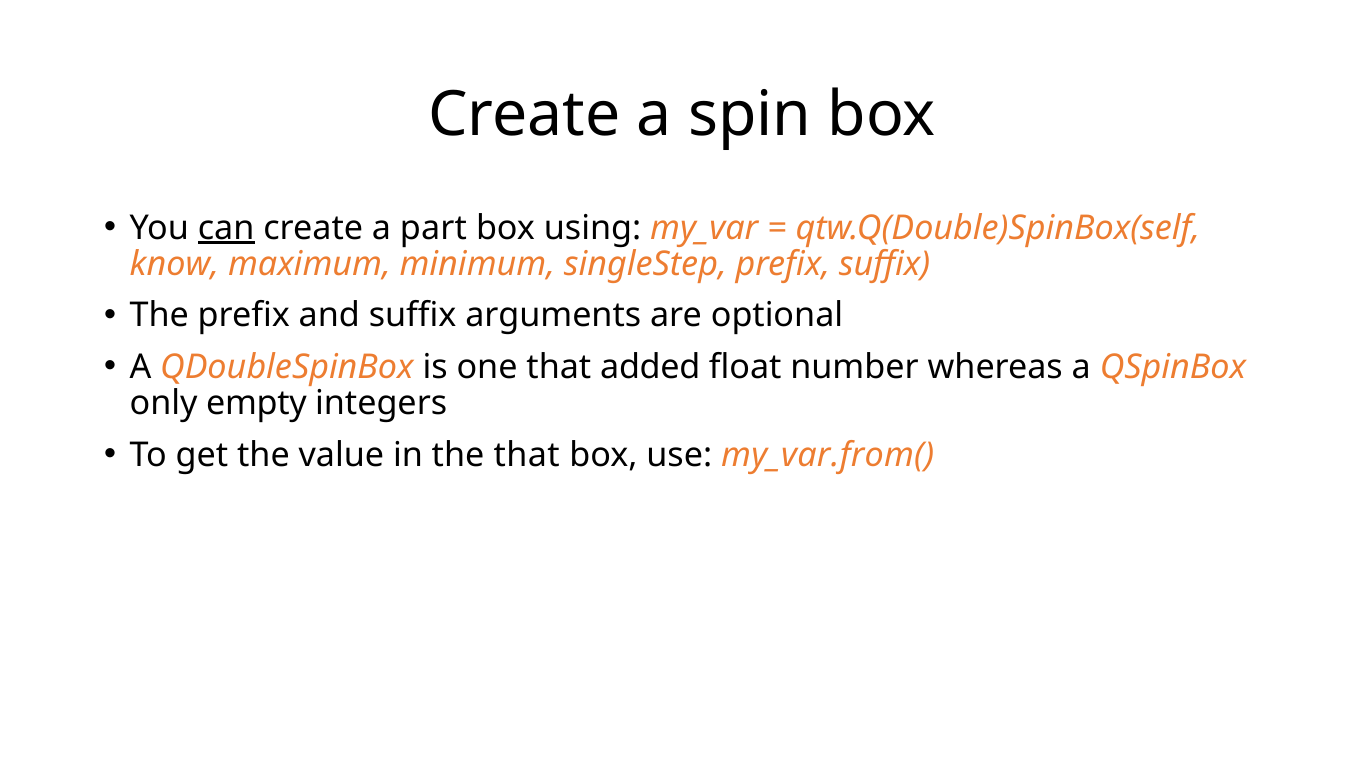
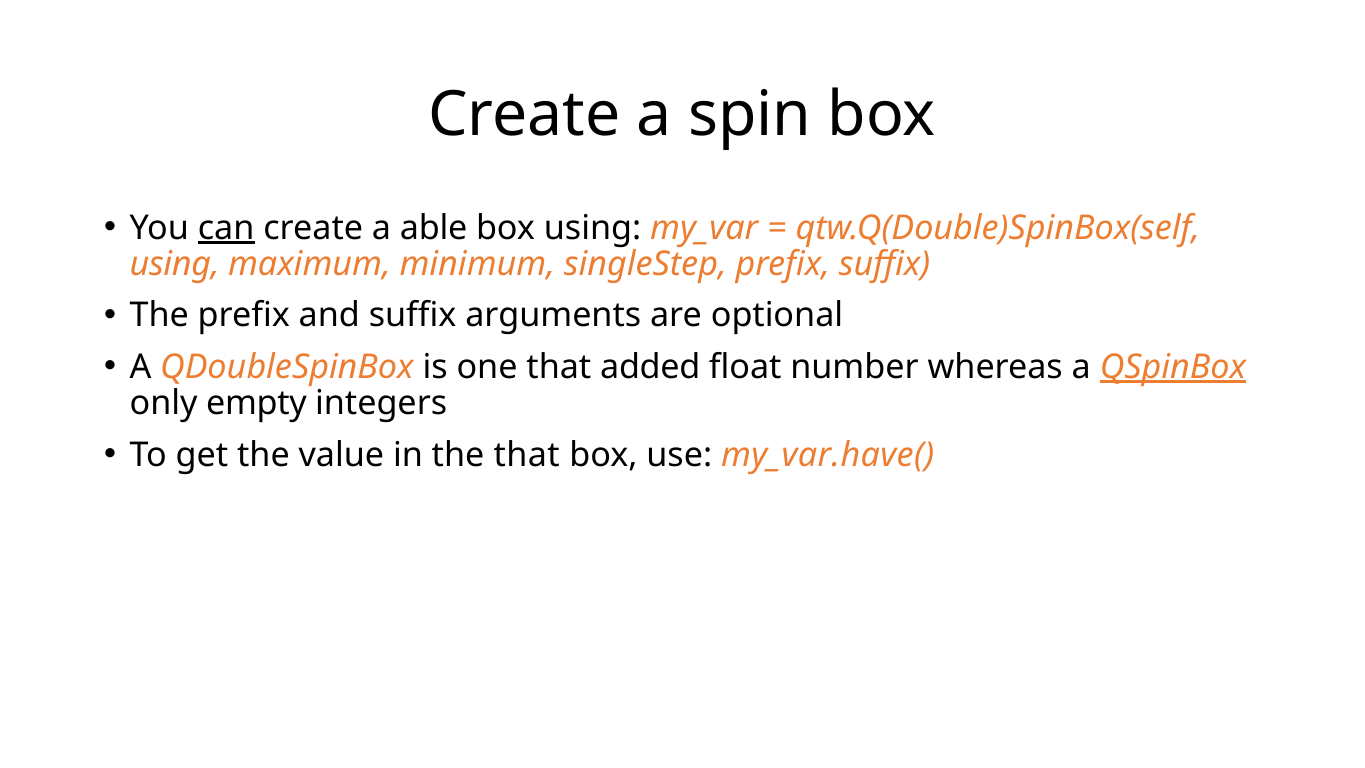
part: part -> able
know at (174, 265): know -> using
QSpinBox underline: none -> present
my_var.from(: my_var.from( -> my_var.have(
